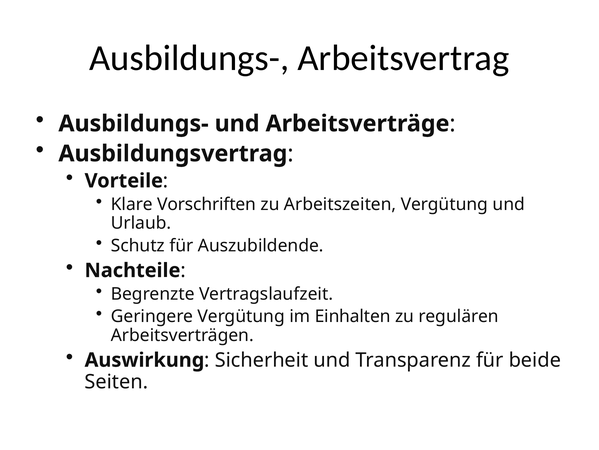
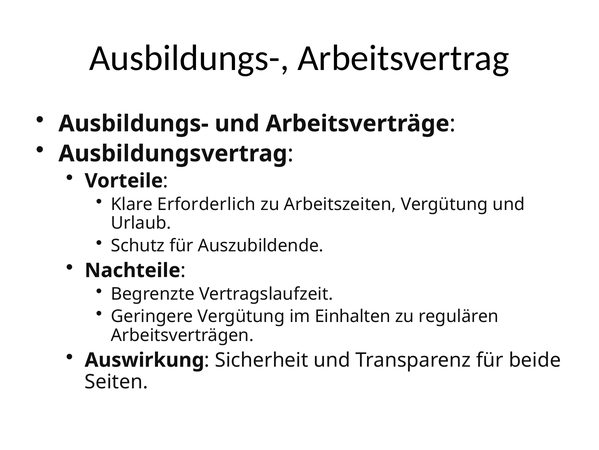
Vorschriften: Vorschriften -> Erforderlich
